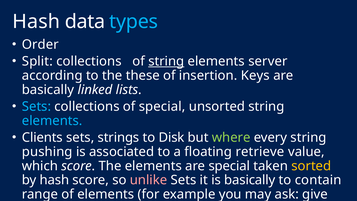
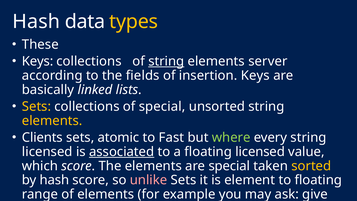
types colour: light blue -> yellow
Order: Order -> These
Split at (37, 61): Split -> Keys
these: these -> fields
Sets at (36, 106) colour: light blue -> yellow
elements at (52, 121) colour: light blue -> yellow
strings: strings -> atomic
Disk: Disk -> Fast
pushing at (47, 152): pushing -> licensed
associated underline: none -> present
floating retrieve: retrieve -> licensed
is basically: basically -> element
to contain: contain -> floating
